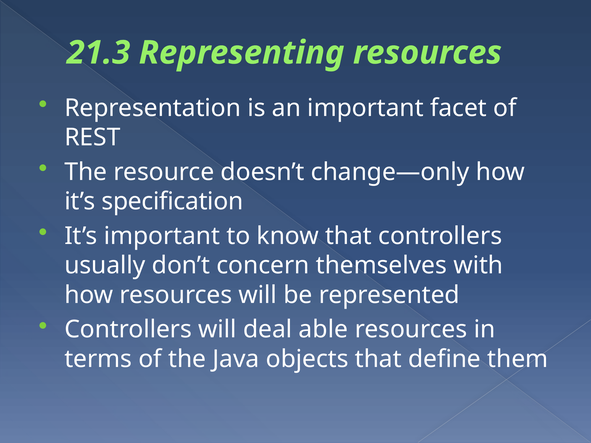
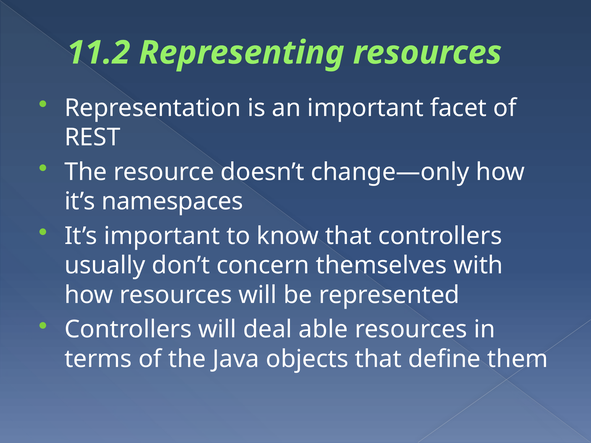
21.3: 21.3 -> 11.2
specification: specification -> namespaces
